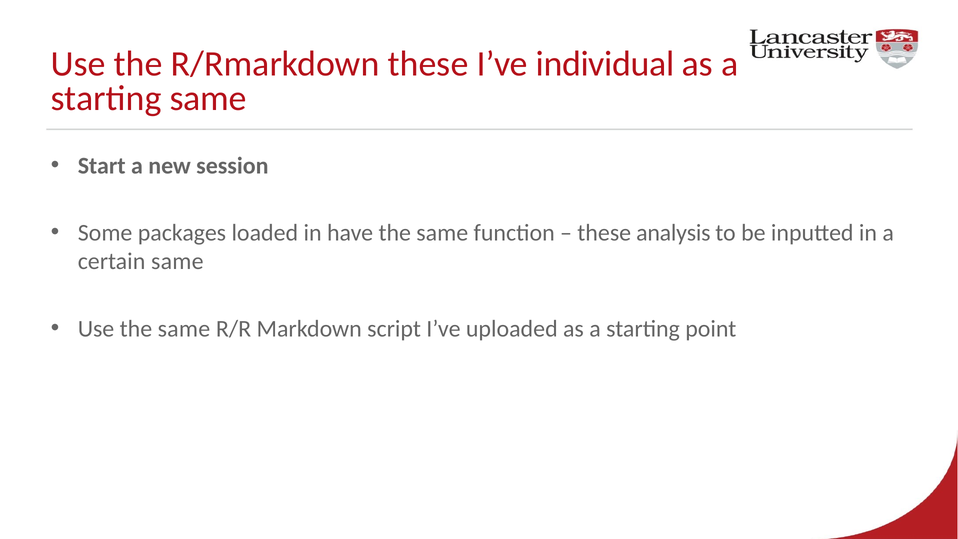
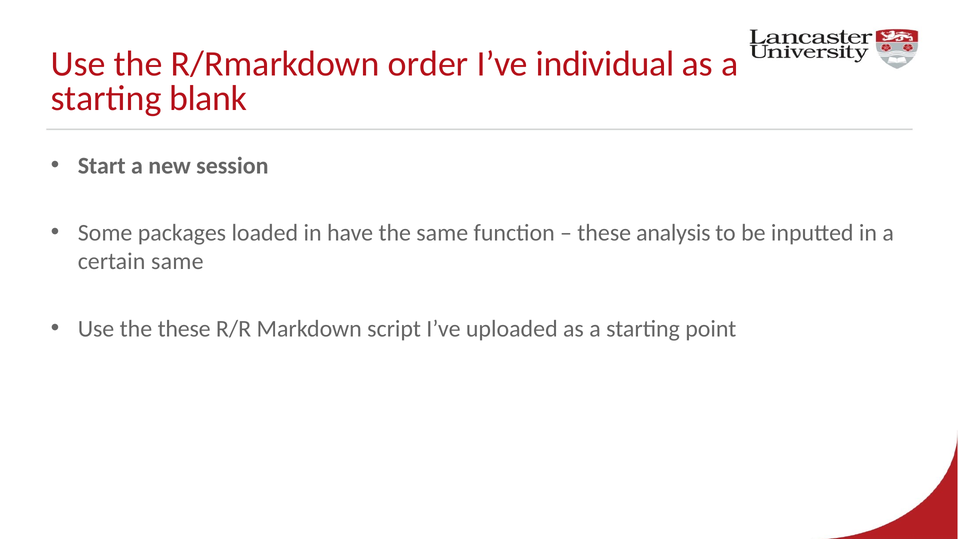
R/Rmarkdown these: these -> order
starting same: same -> blank
Use the same: same -> these
